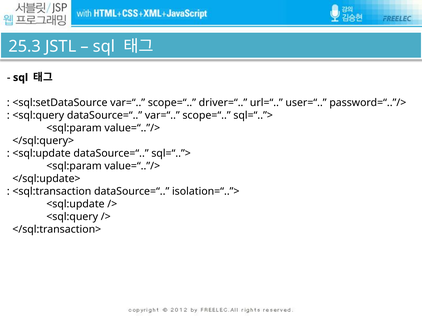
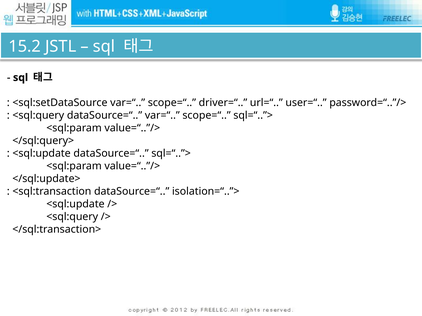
25.3: 25.3 -> 15.2
